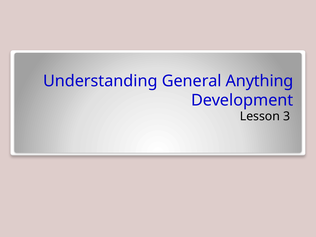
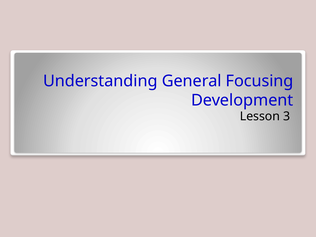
Anything: Anything -> Focusing
